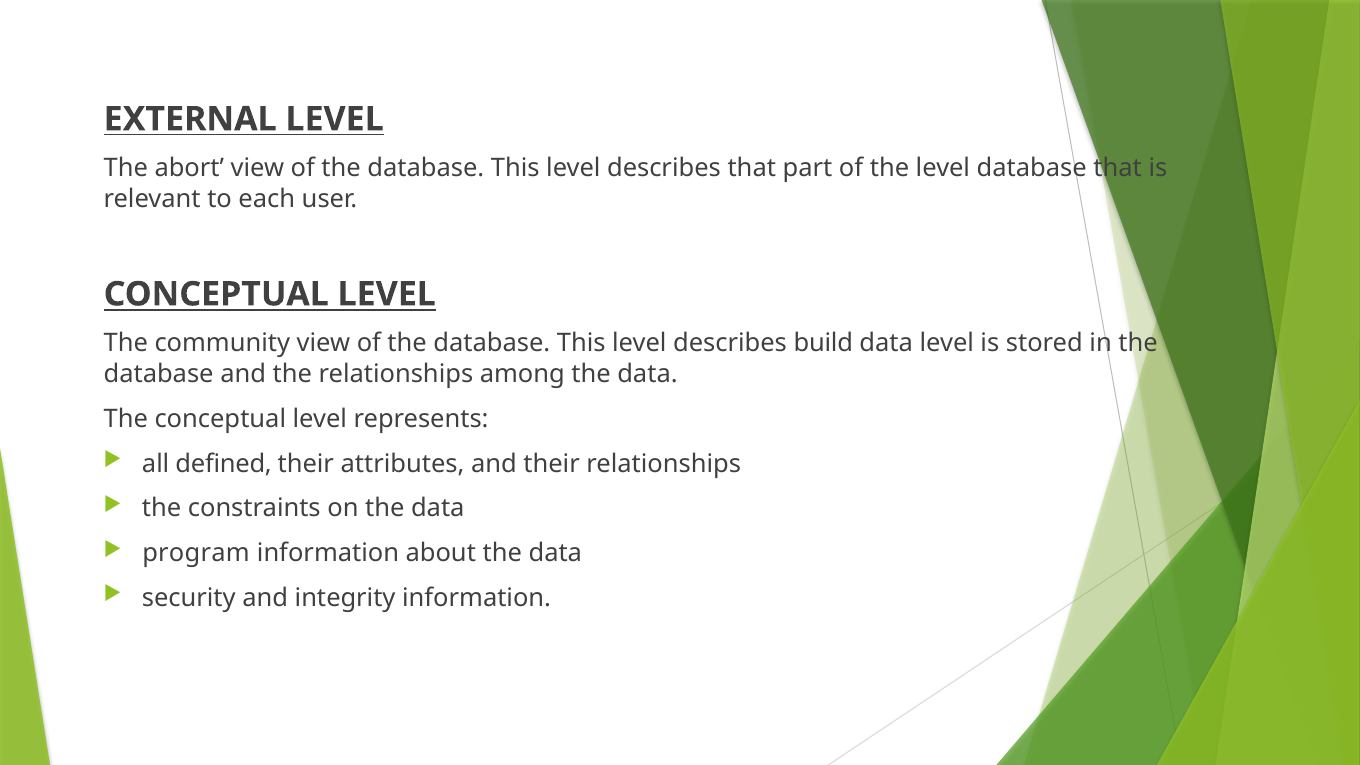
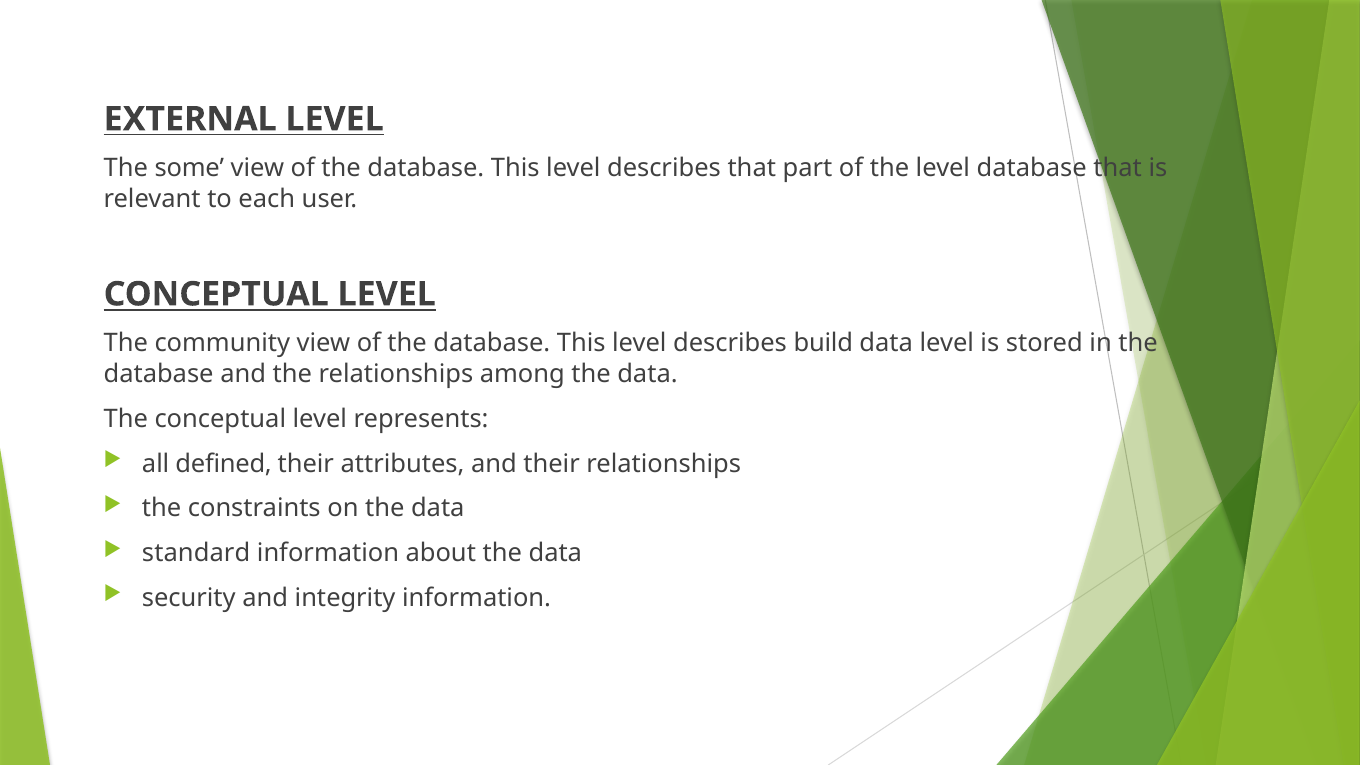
abort: abort -> some
program: program -> standard
